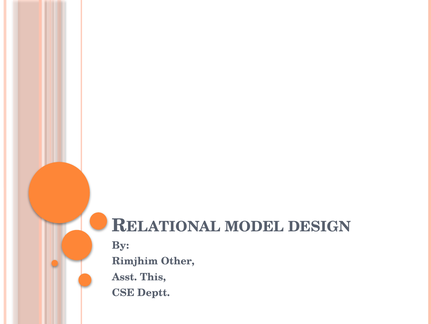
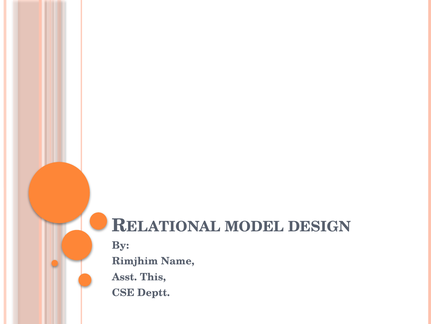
Other: Other -> Name
